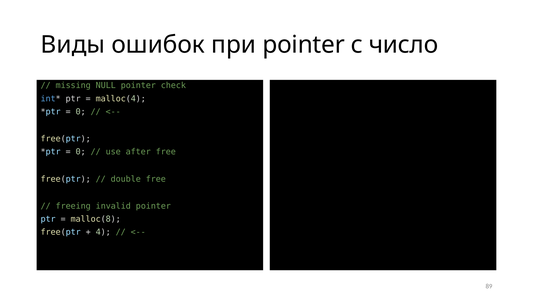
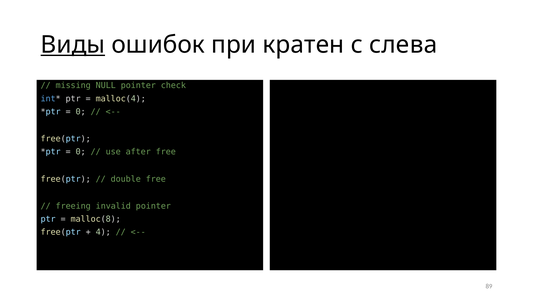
Виды underline: none -> present
при pointer: pointer -> кратен
число: число -> слева
